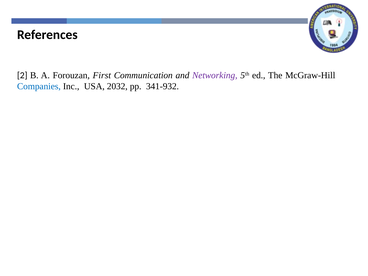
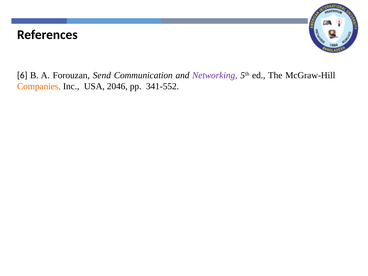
2: 2 -> 6
First: First -> Send
Companies colour: blue -> orange
2032: 2032 -> 2046
341-932: 341-932 -> 341-552
